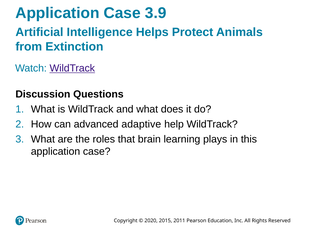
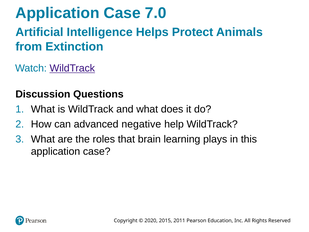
3.9: 3.9 -> 7.0
adaptive: adaptive -> negative
